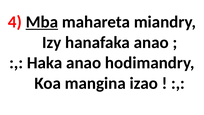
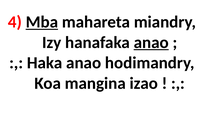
anao at (151, 42) underline: none -> present
